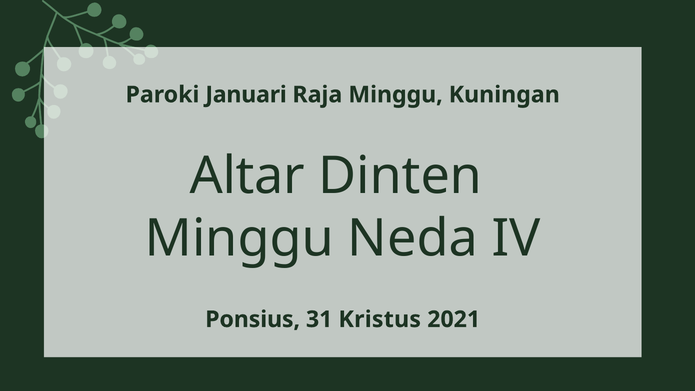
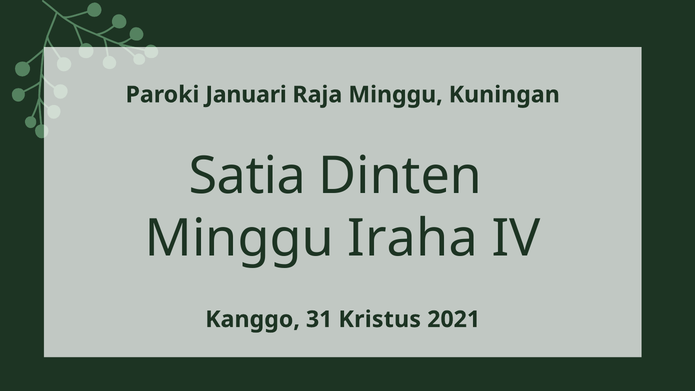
Altar: Altar -> Satia
Neda: Neda -> Iraha
Ponsius: Ponsius -> Kanggo
